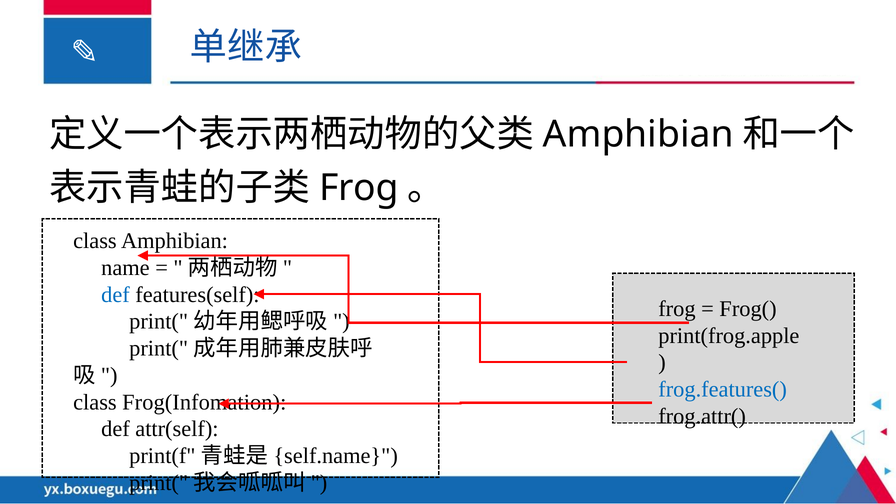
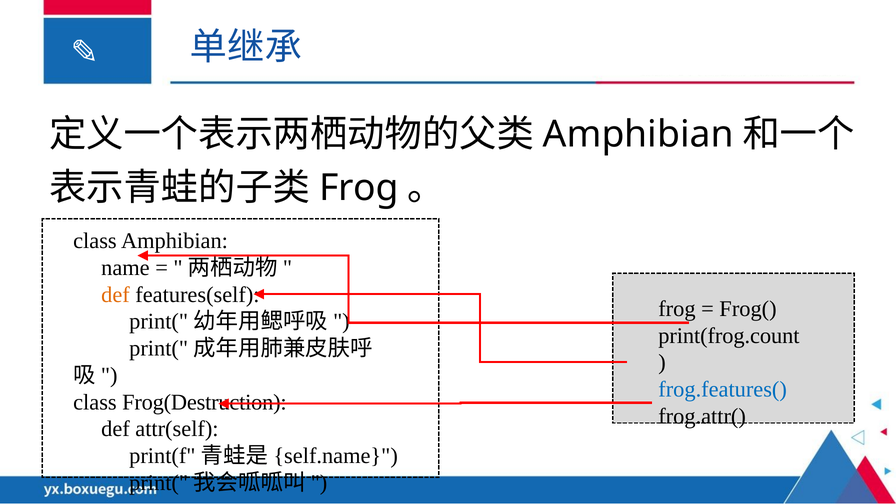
def at (115, 295) colour: blue -> orange
print(frog.apple: print(frog.apple -> print(frog.count
Frog(Infomation: Frog(Infomation -> Frog(Destruction
